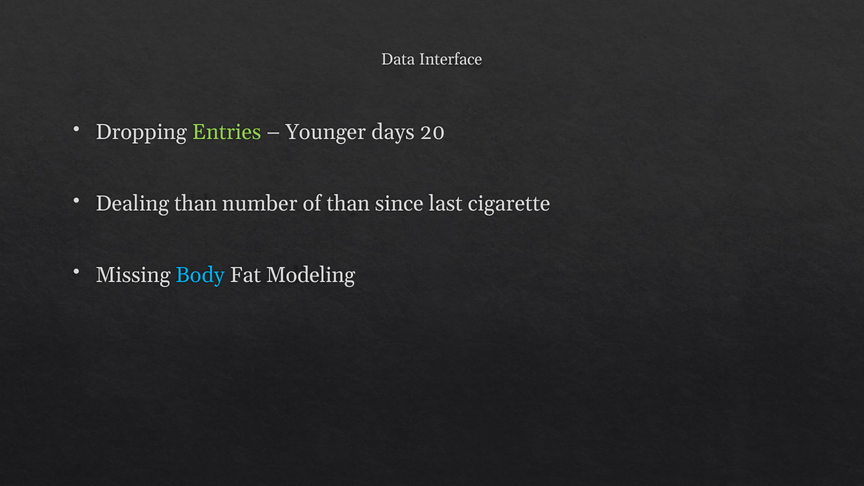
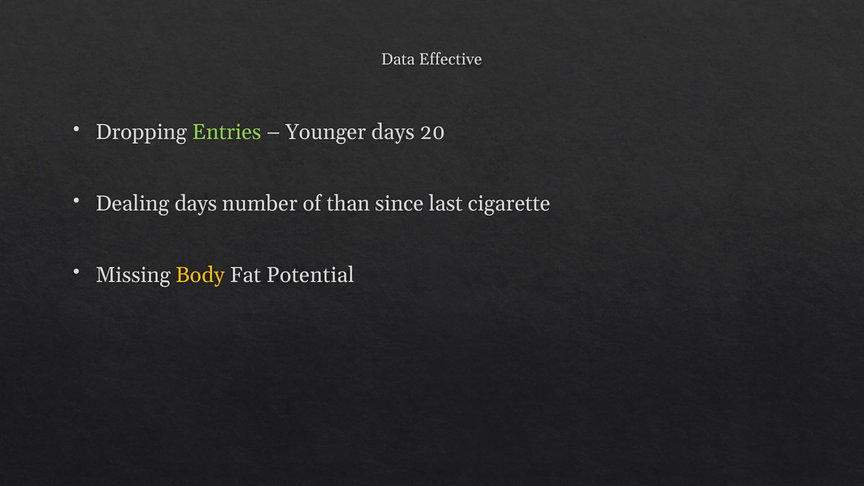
Interface: Interface -> Effective
Dealing than: than -> days
Body colour: light blue -> yellow
Modeling: Modeling -> Potential
